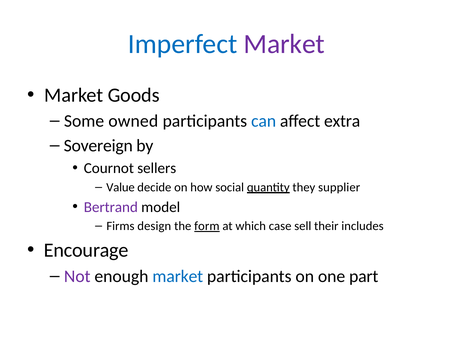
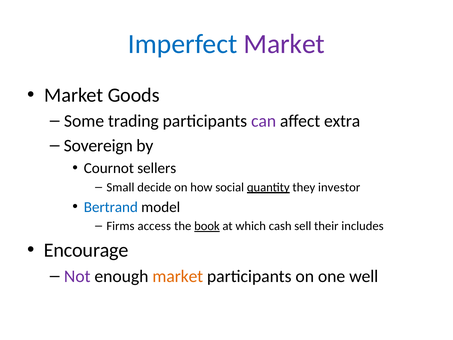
owned: owned -> trading
can colour: blue -> purple
Value: Value -> Small
supplier: supplier -> investor
Bertrand colour: purple -> blue
design: design -> access
form: form -> book
case: case -> cash
market at (178, 276) colour: blue -> orange
part: part -> well
